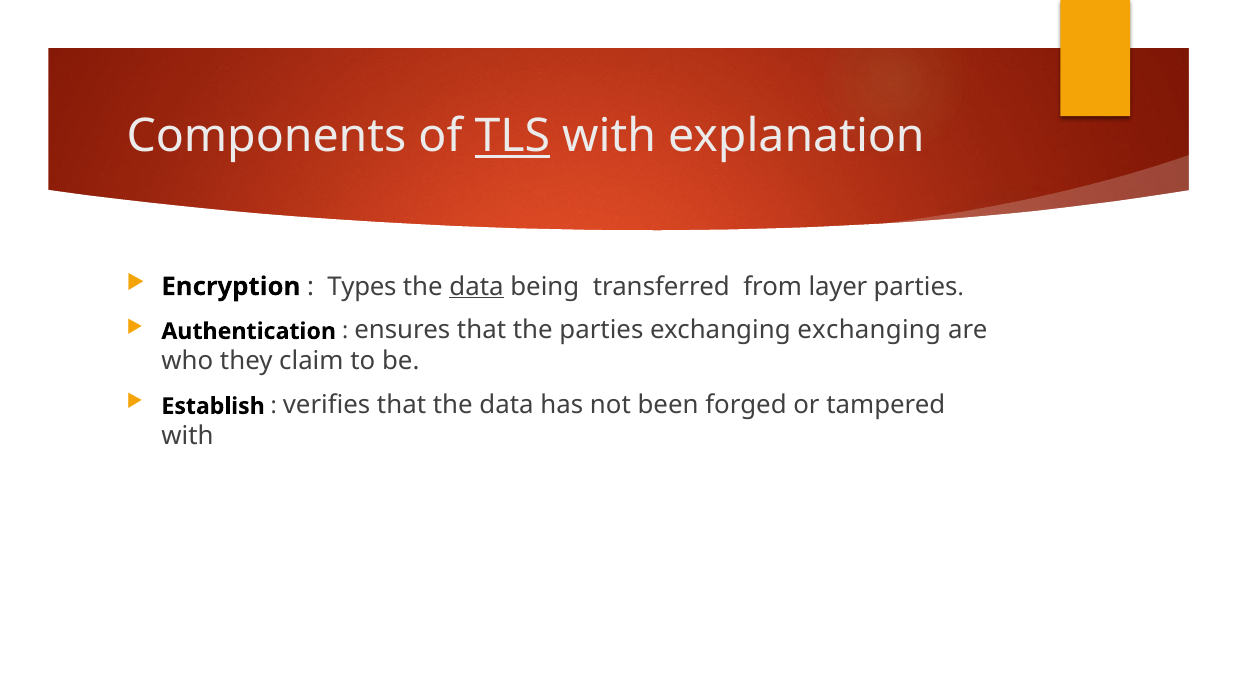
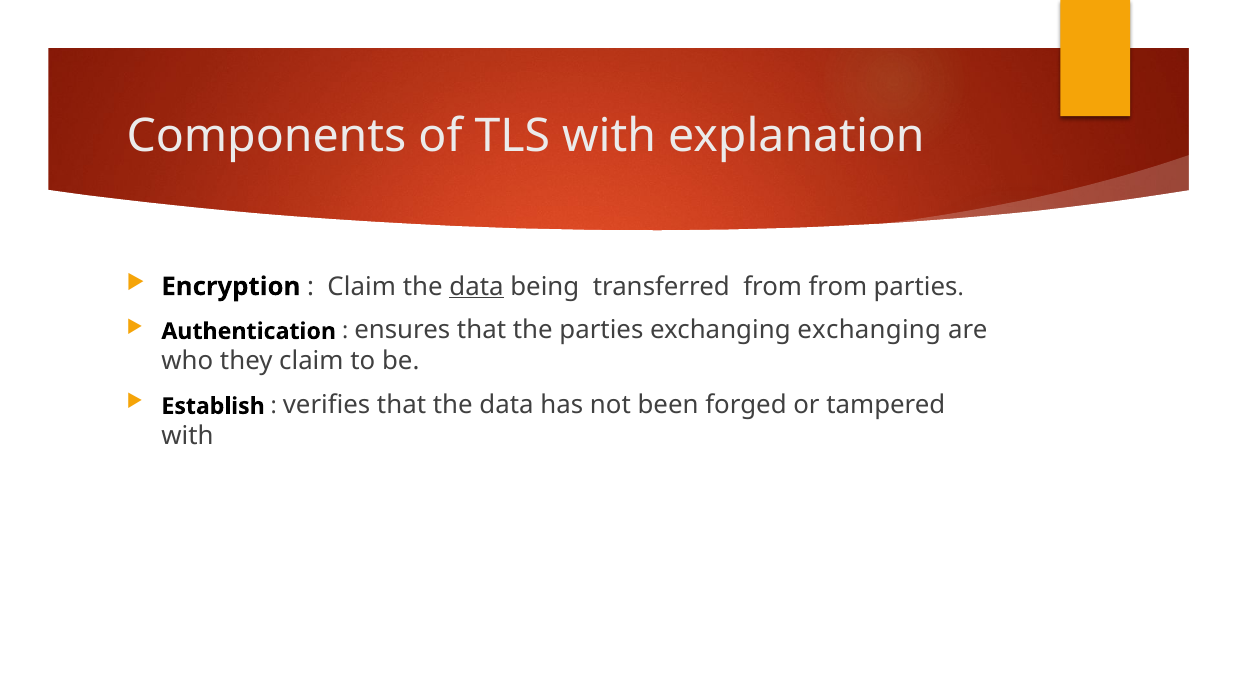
TLS underline: present -> none
Types at (362, 286): Types -> Claim
from layer: layer -> from
